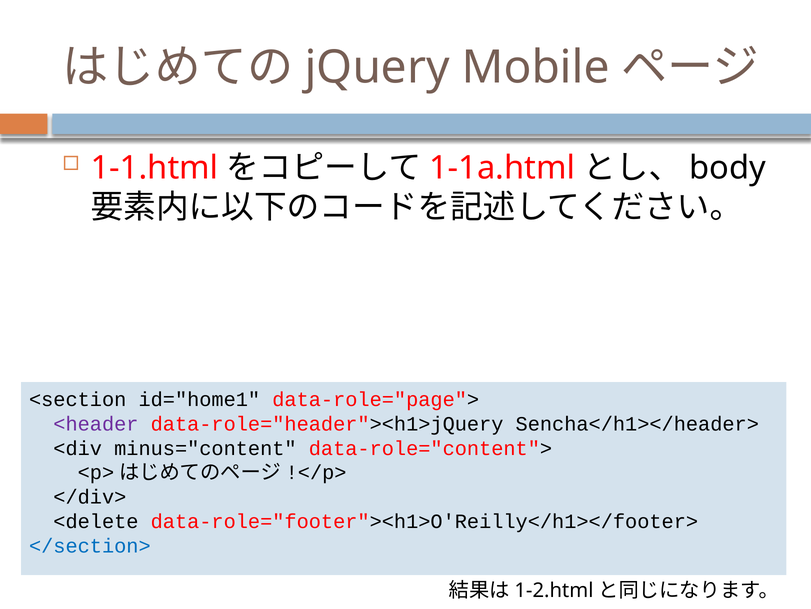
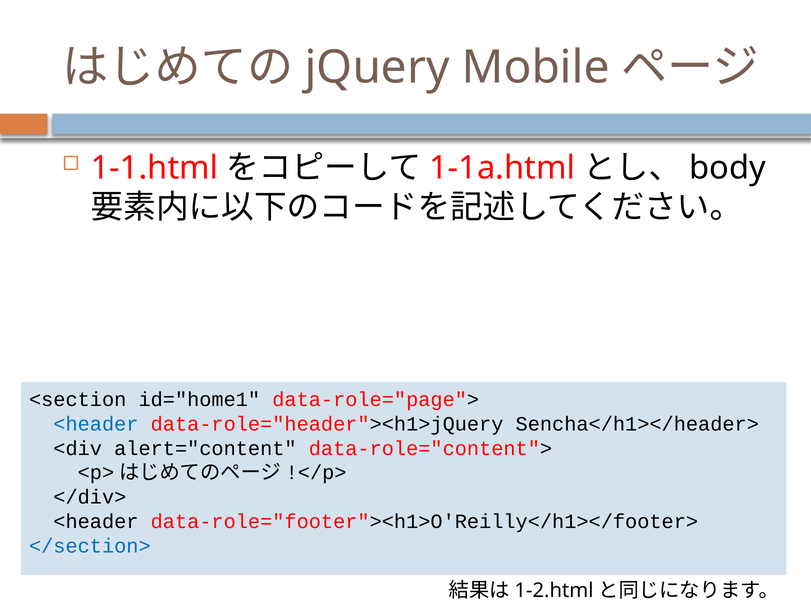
<header at (96, 424) colour: purple -> blue
minus="content: minus="content -> alert="content
<delete at (96, 521): <delete -> <header
